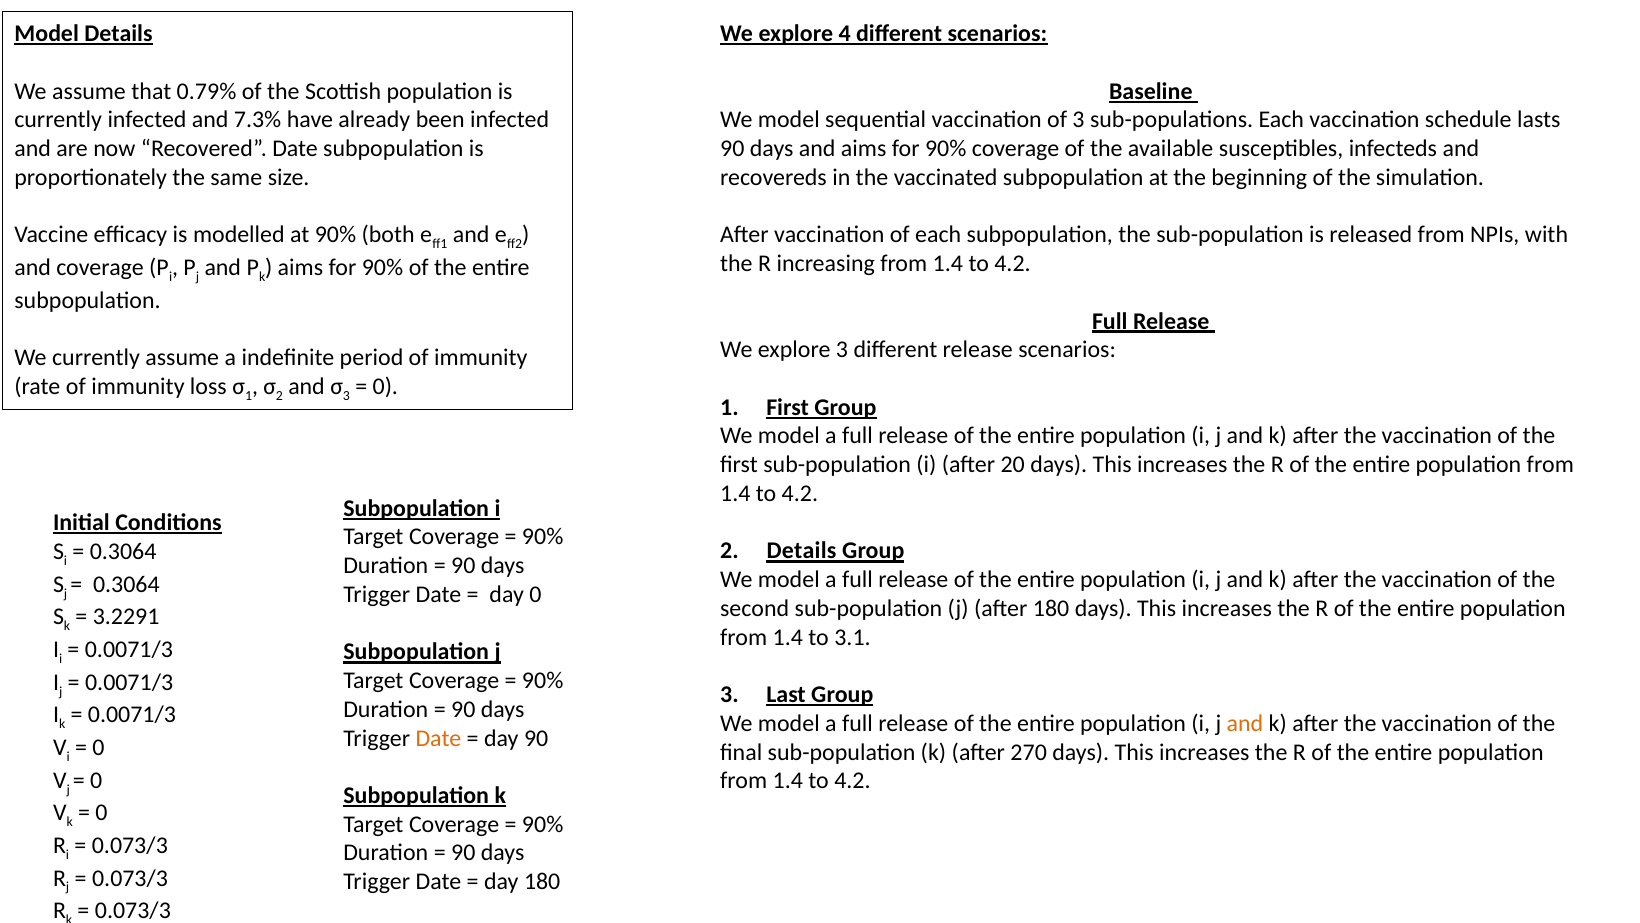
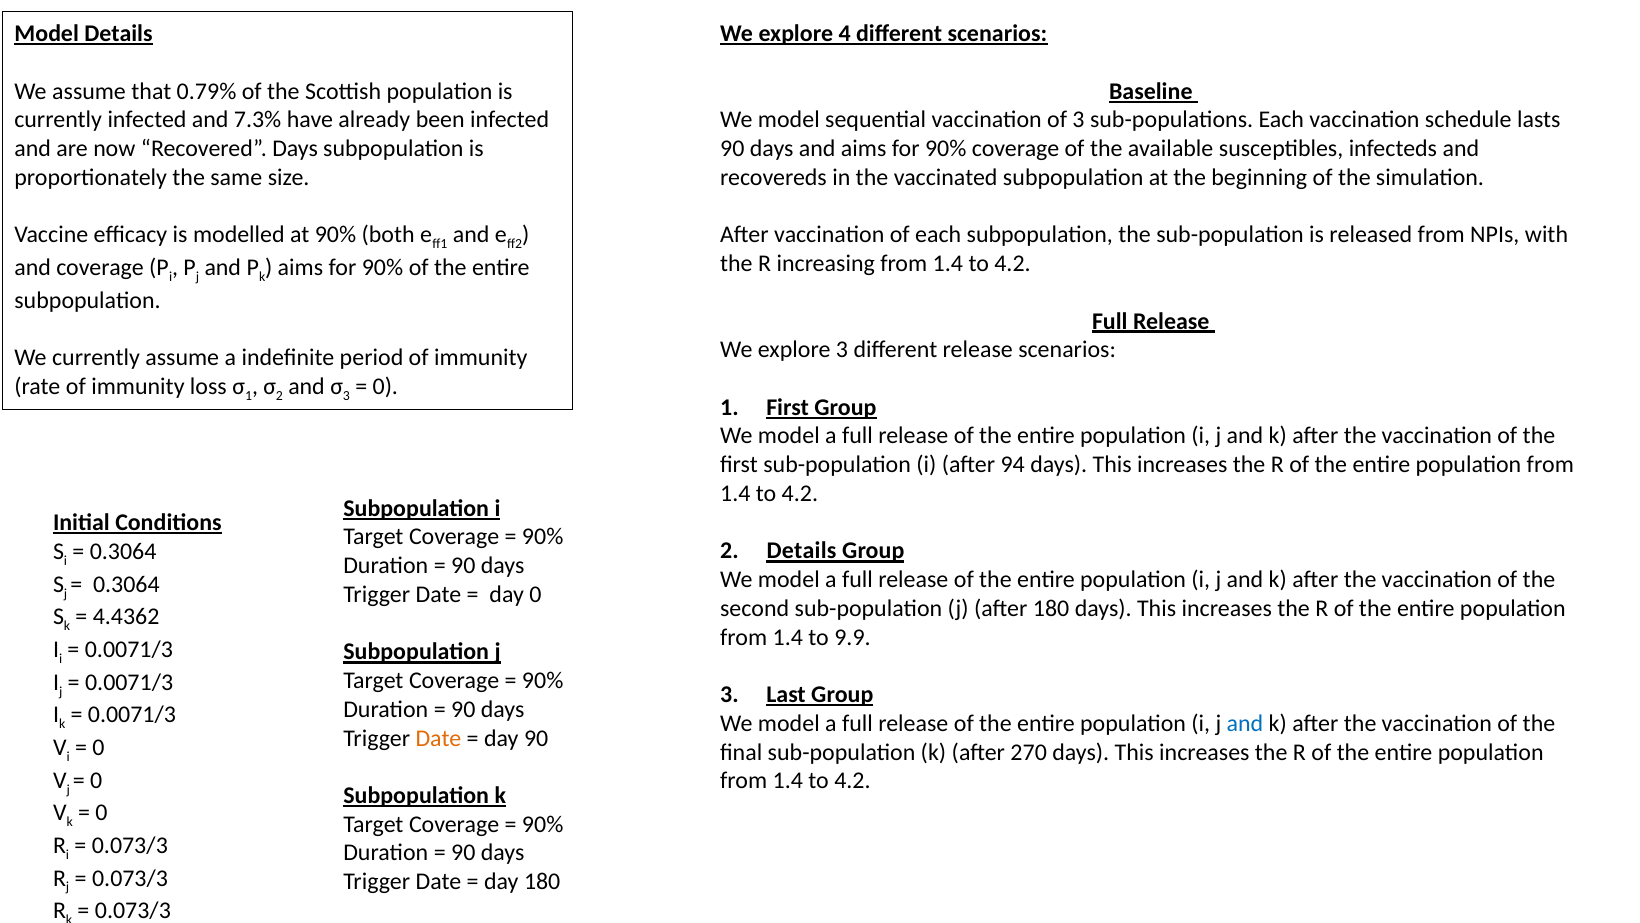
Recovered Date: Date -> Days
20: 20 -> 94
3.2291: 3.2291 -> 4.4362
3.1: 3.1 -> 9.9
and at (1245, 723) colour: orange -> blue
